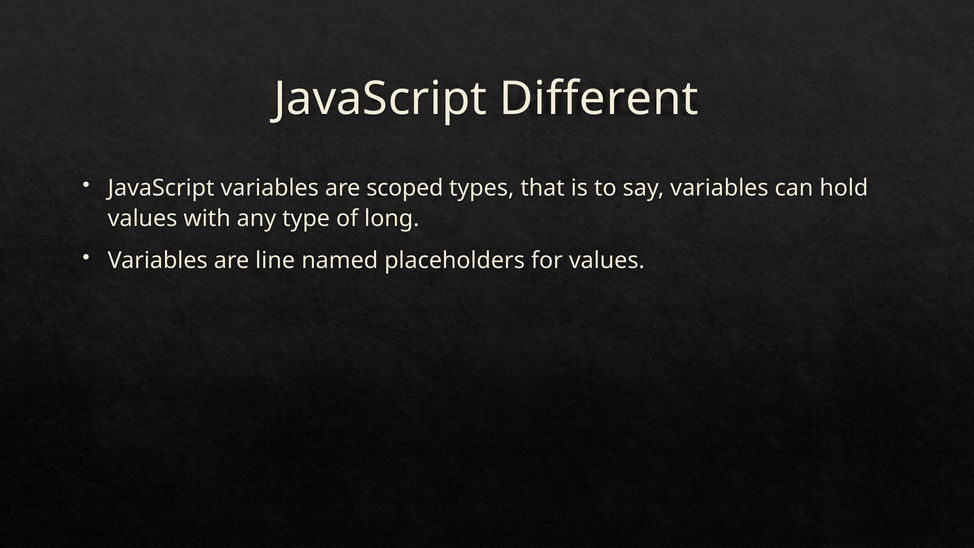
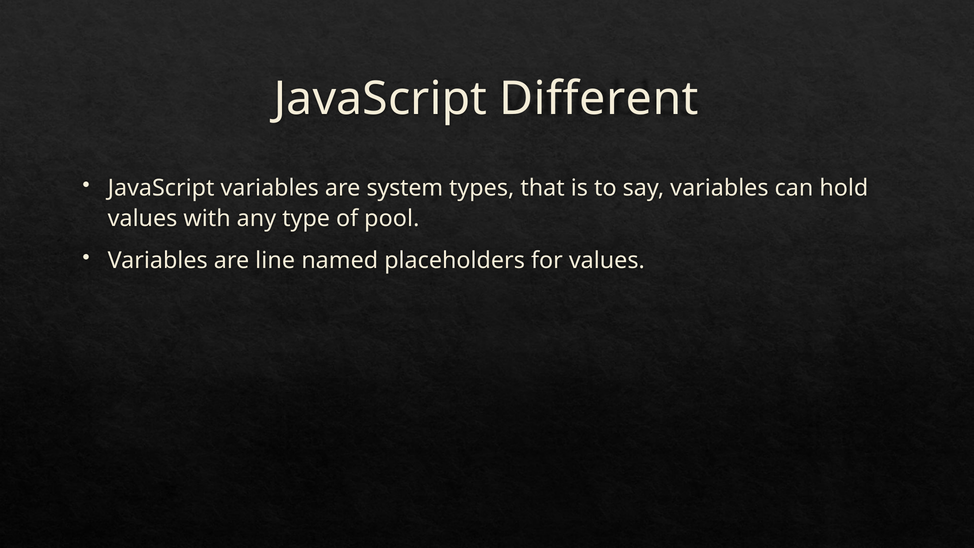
scoped: scoped -> system
long: long -> pool
